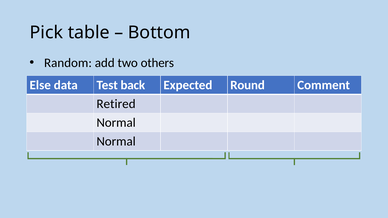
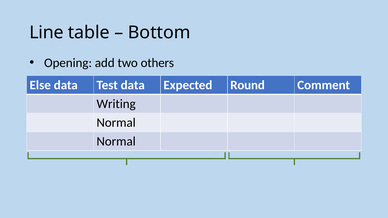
Pick: Pick -> Line
Random: Random -> Opening
Test back: back -> data
Retired: Retired -> Writing
